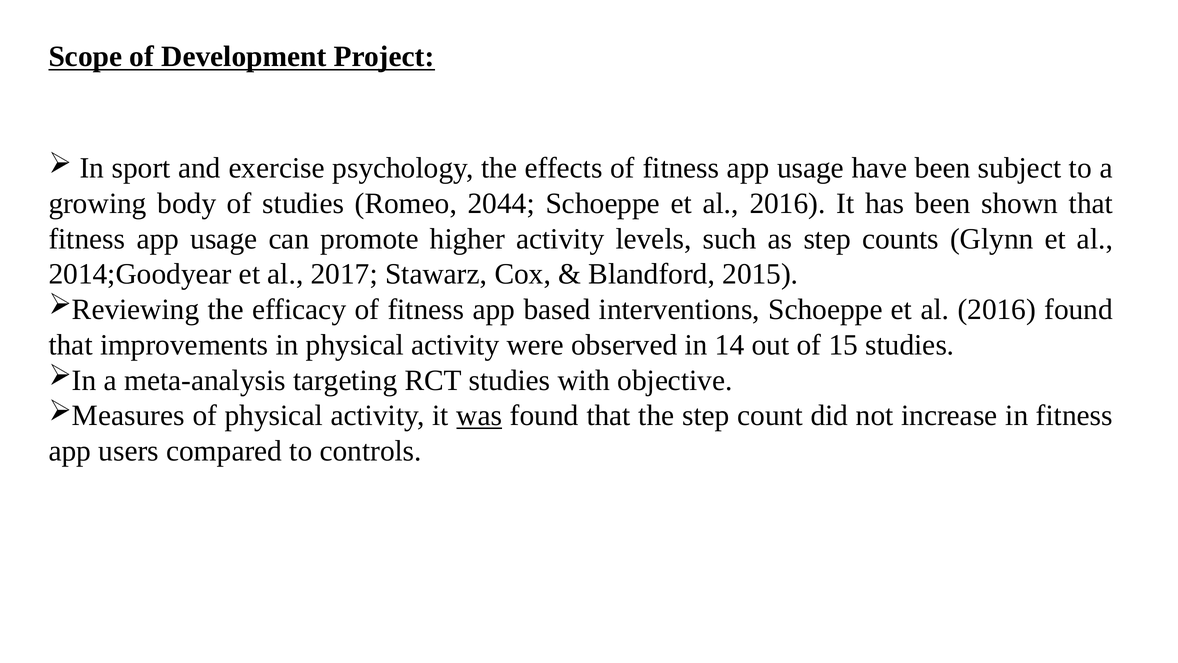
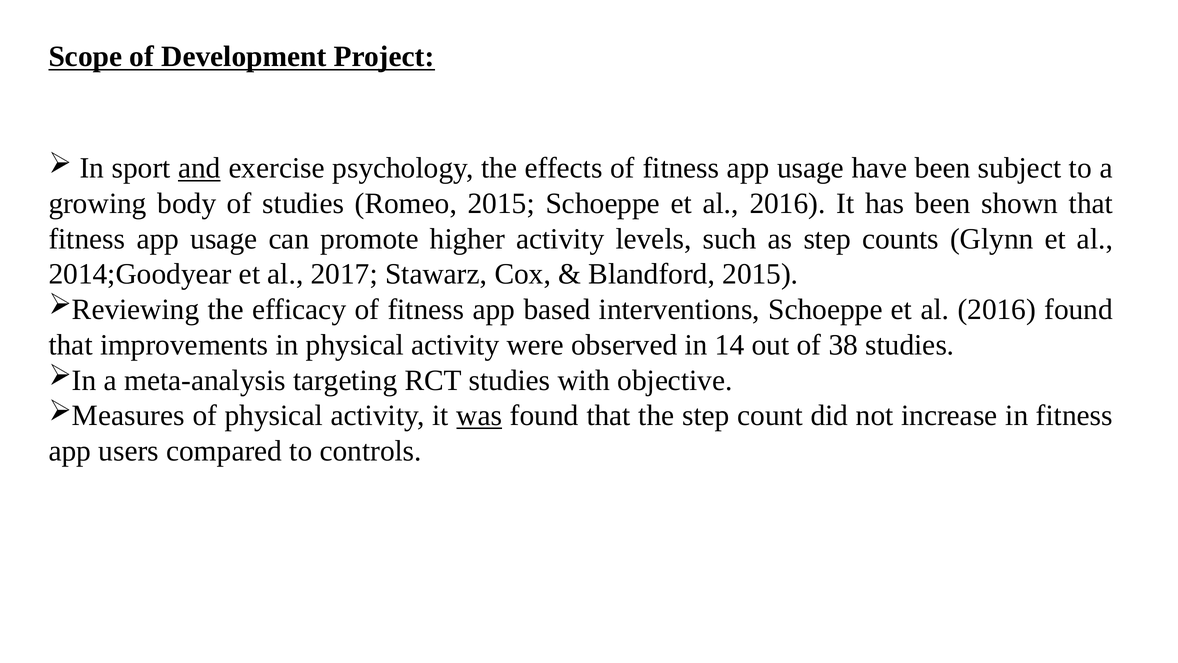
and underline: none -> present
Romeo 2044: 2044 -> 2015
15: 15 -> 38
